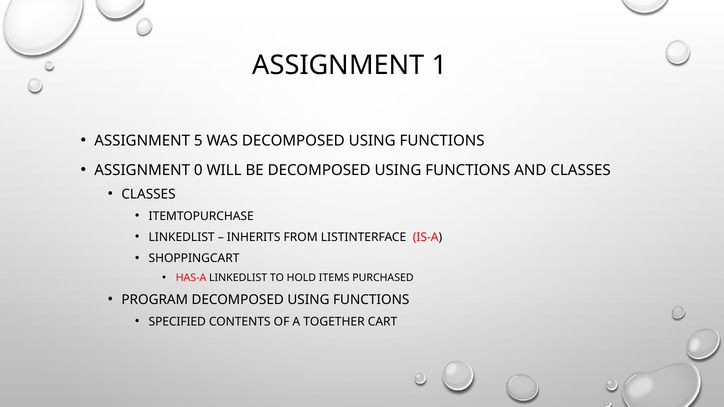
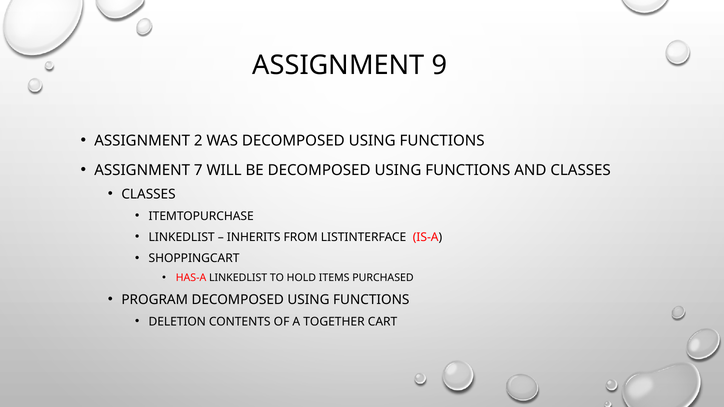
1: 1 -> 9
5: 5 -> 2
0: 0 -> 7
SPECIFIED: SPECIFIED -> DELETION
